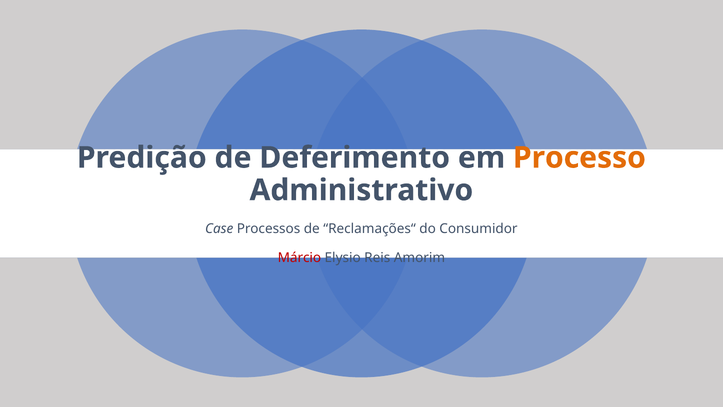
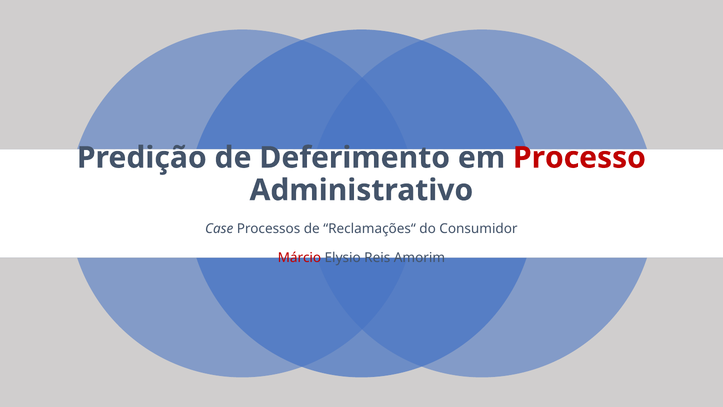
Processo colour: orange -> red
